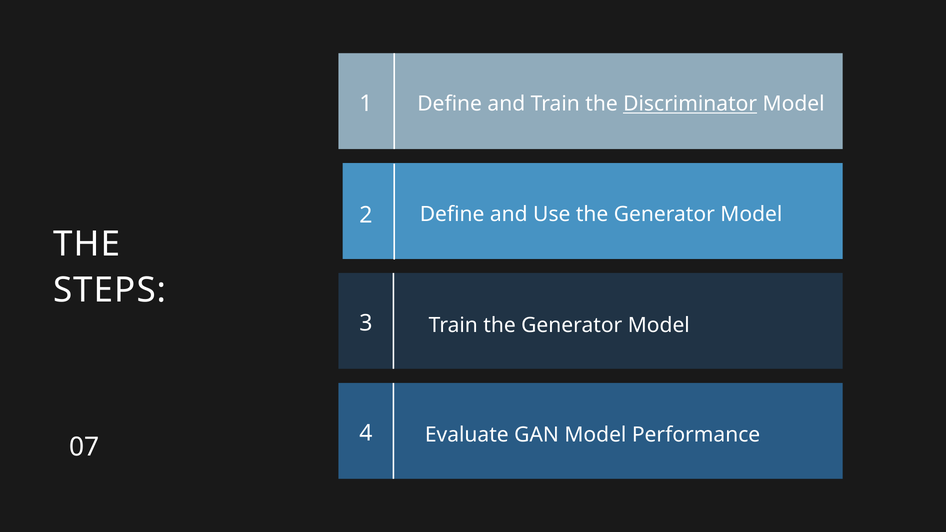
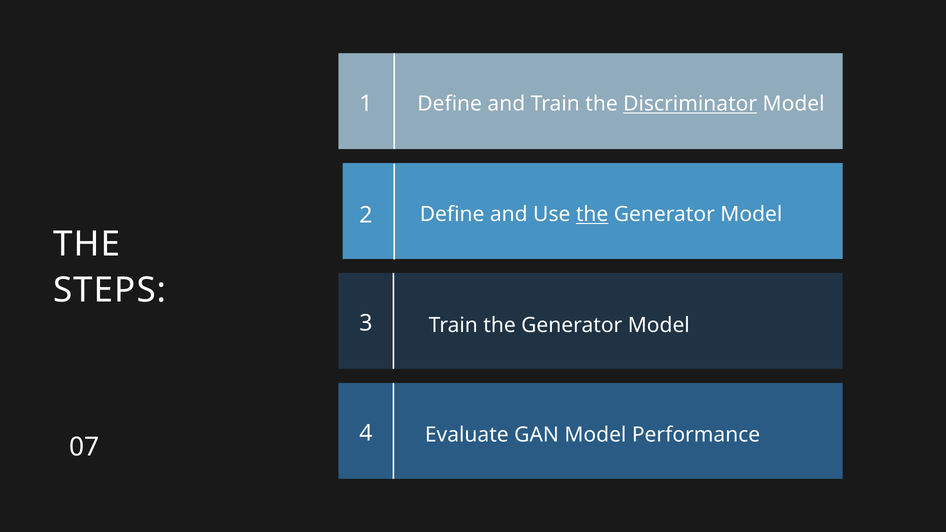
the at (592, 215) underline: none -> present
